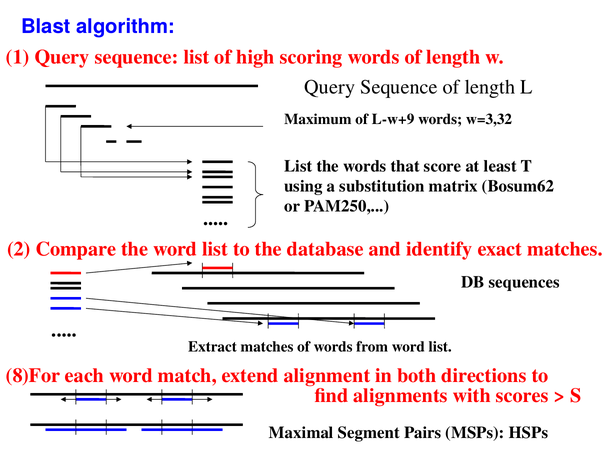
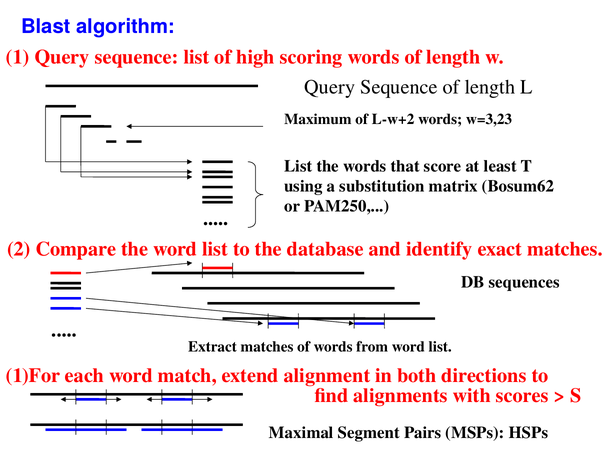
L-w+9: L-w+9 -> L-w+2
w=3,32: w=3,32 -> w=3,23
8)For: 8)For -> 1)For
